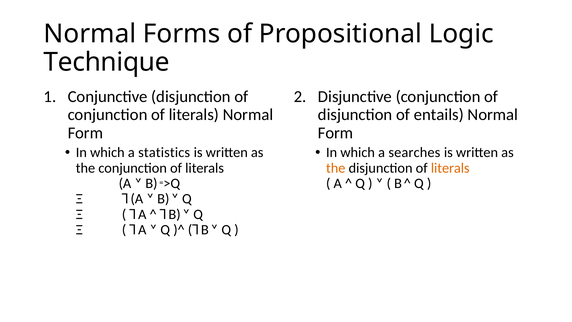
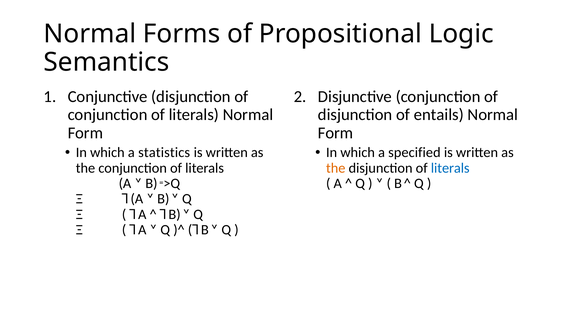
Technique: Technique -> Semantics
searches: searches -> specified
literals at (450, 168) colour: orange -> blue
